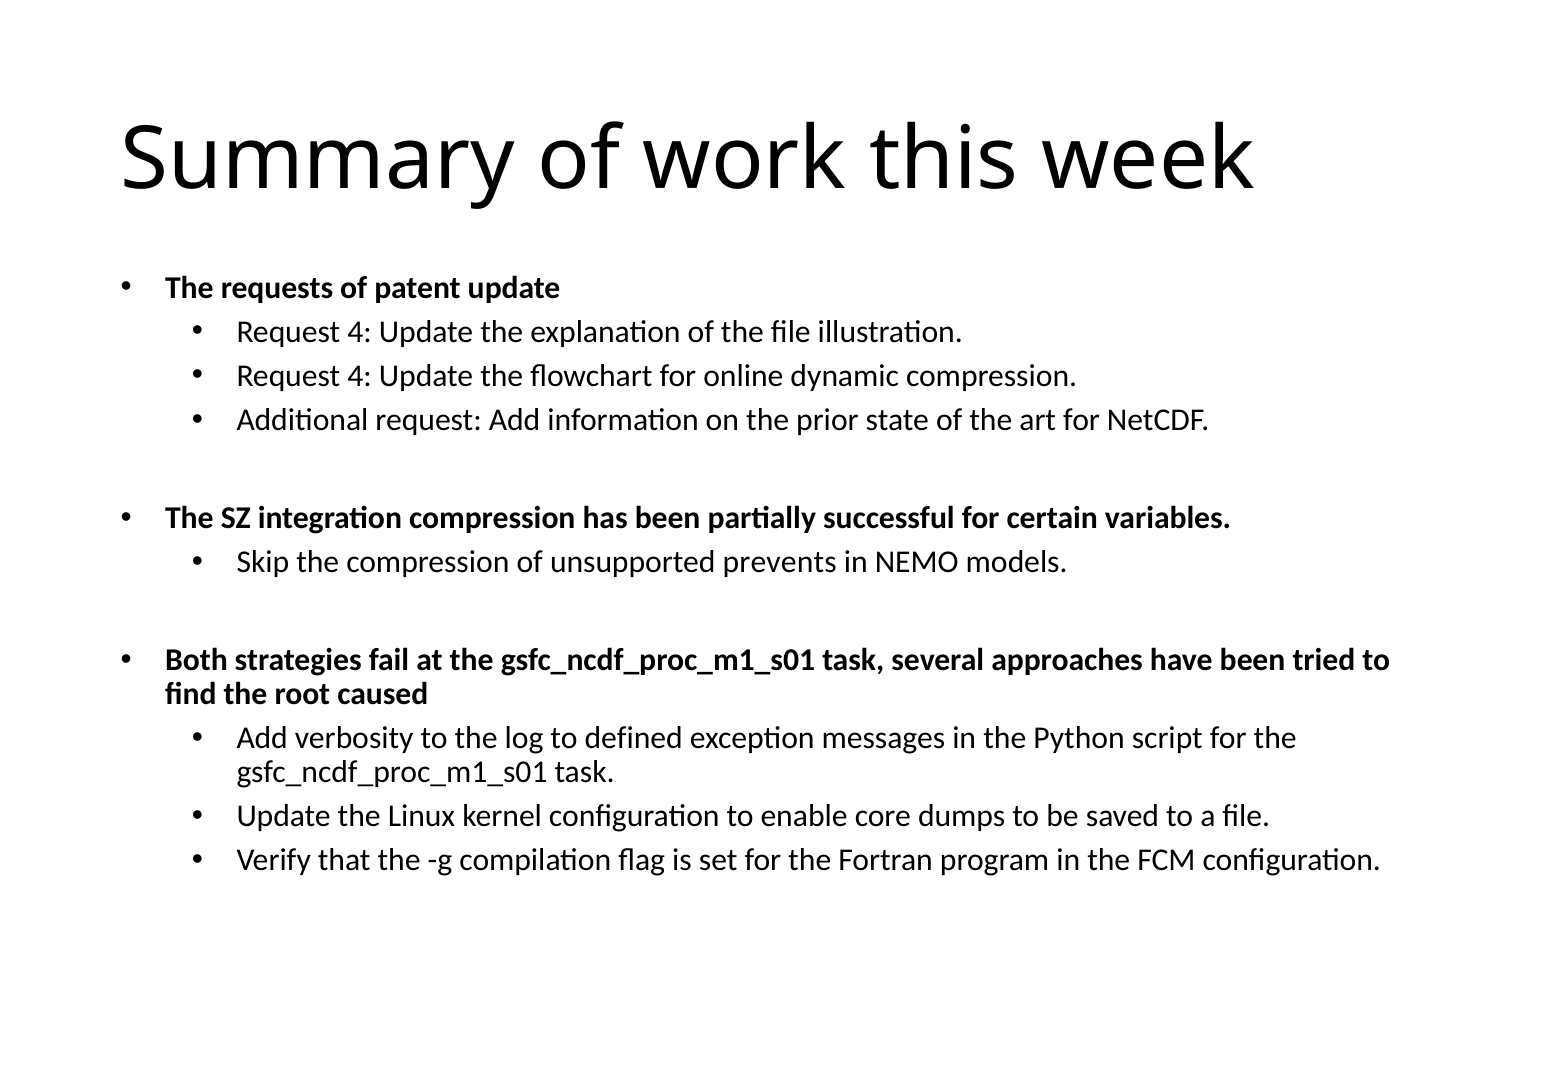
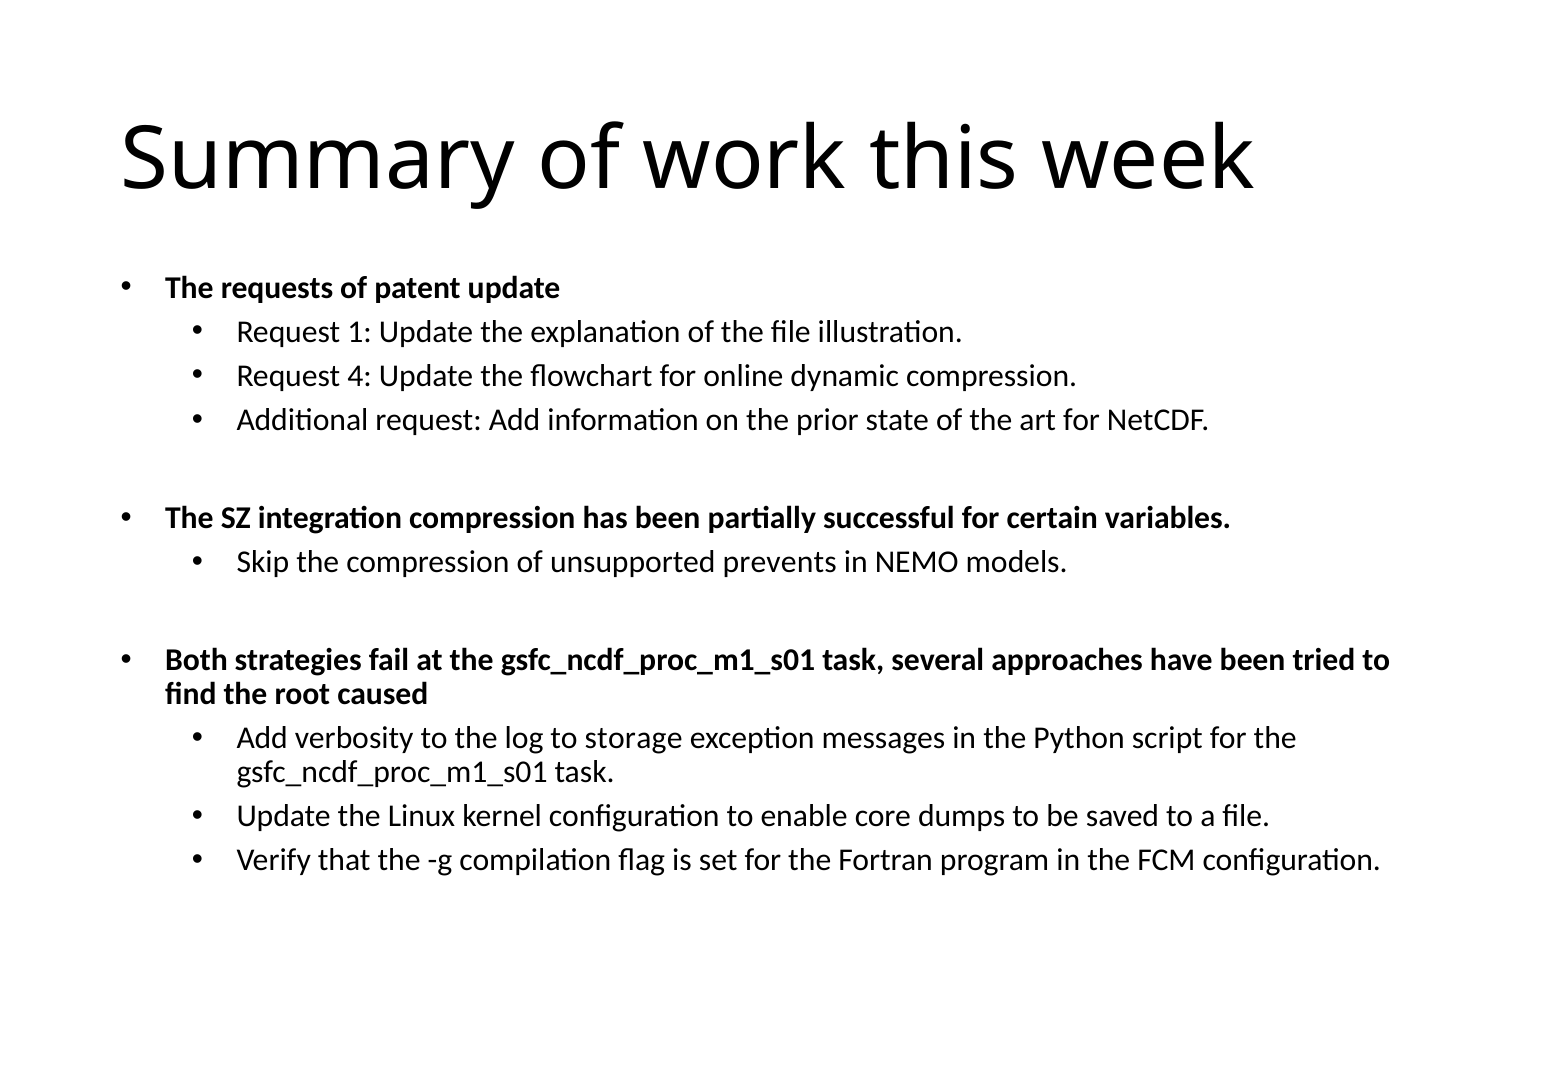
4 at (360, 332): 4 -> 1
defined: defined -> storage
